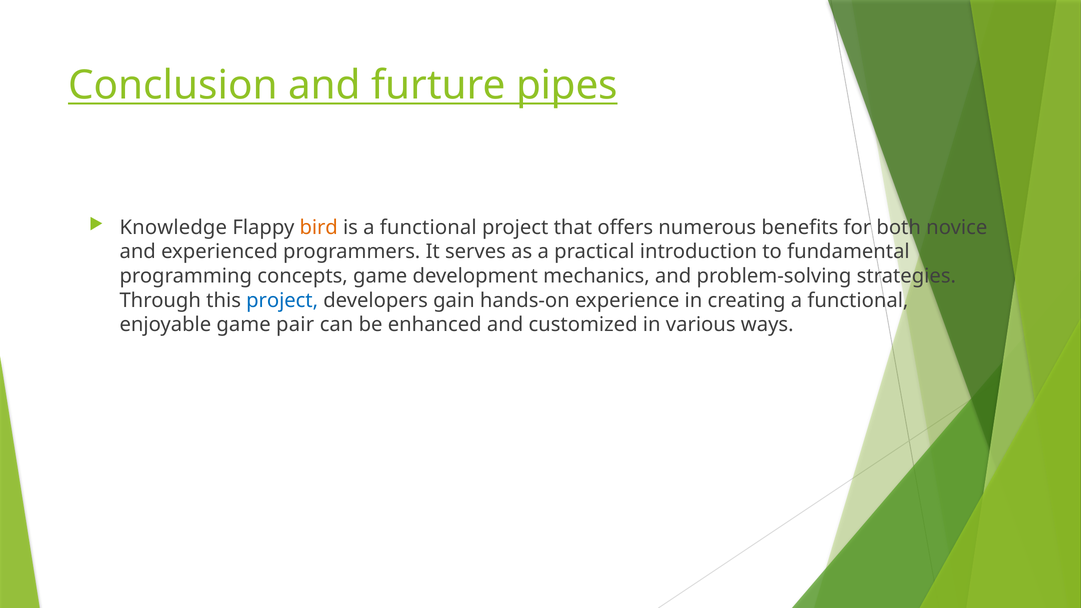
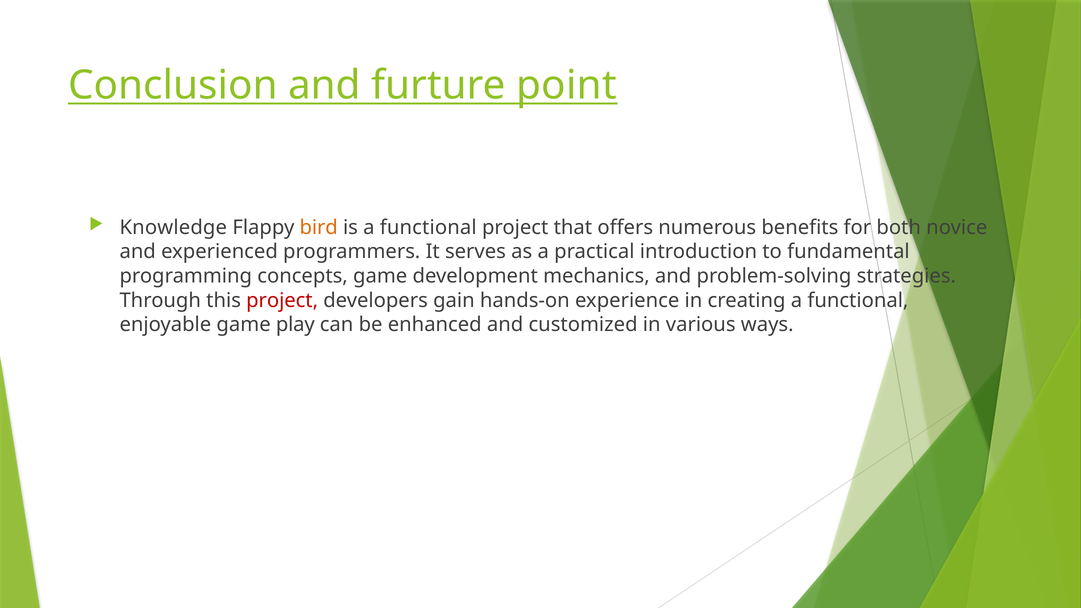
pipes: pipes -> point
project at (282, 300) colour: blue -> red
pair: pair -> play
